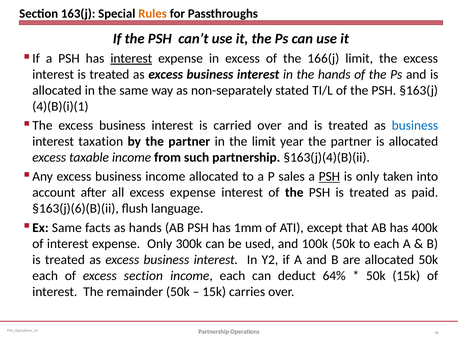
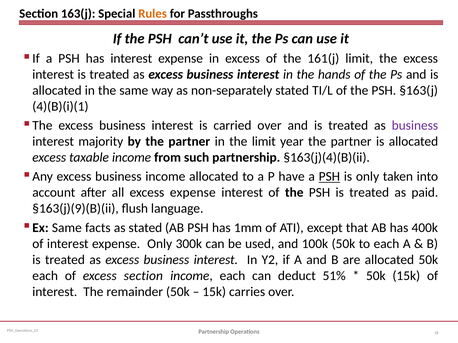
interest at (131, 59) underline: present -> none
166(j: 166(j -> 161(j
business at (415, 126) colour: blue -> purple
taxation: taxation -> majority
sales: sales -> have
§163(j)(6)(B)(ii: §163(j)(6)(B)(ii -> §163(j)(9)(B)(ii
as hands: hands -> stated
64%: 64% -> 51%
